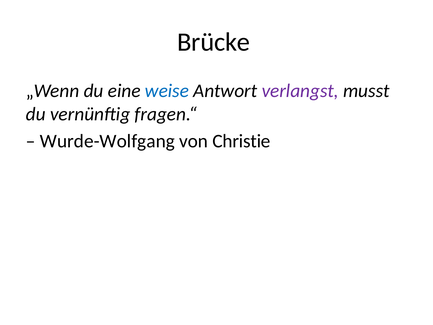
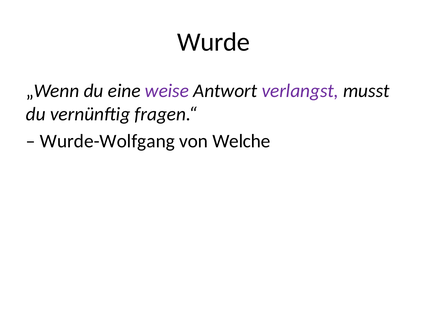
Brücke: Brücke -> Wurde
weise colour: blue -> purple
Christie: Christie -> Welche
